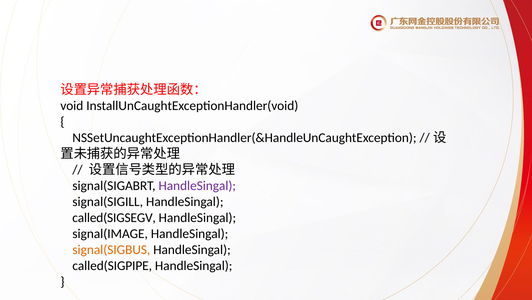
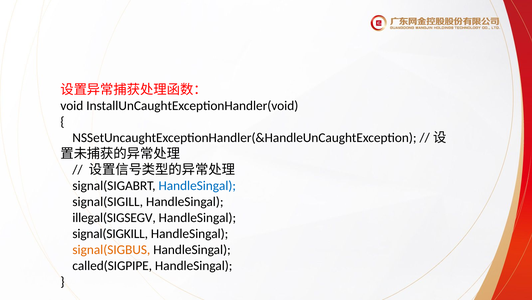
HandleSingal at (197, 185) colour: purple -> blue
called(SIGSEGV: called(SIGSEGV -> illegal(SIGSEGV
signal(IMAGE: signal(IMAGE -> signal(SIGKILL
